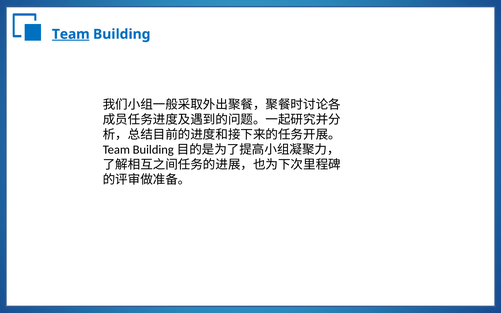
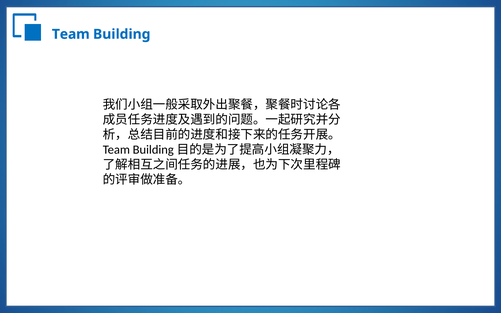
Team at (71, 34) underline: present -> none
